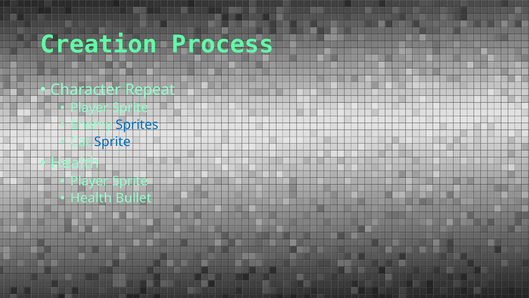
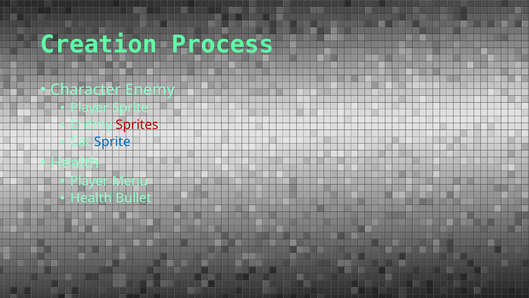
Character Repeat: Repeat -> Enemy
Sprites colour: blue -> red
Sprite at (130, 181): Sprite -> Menu
